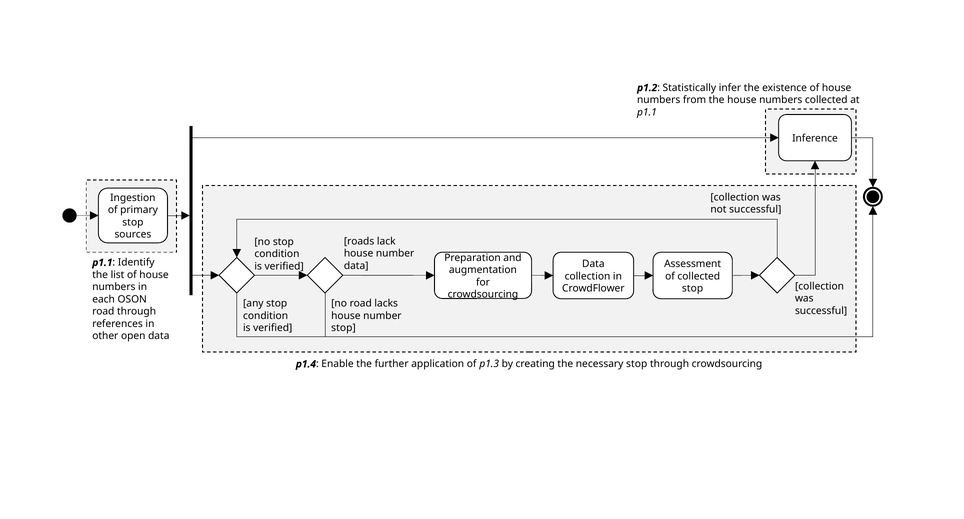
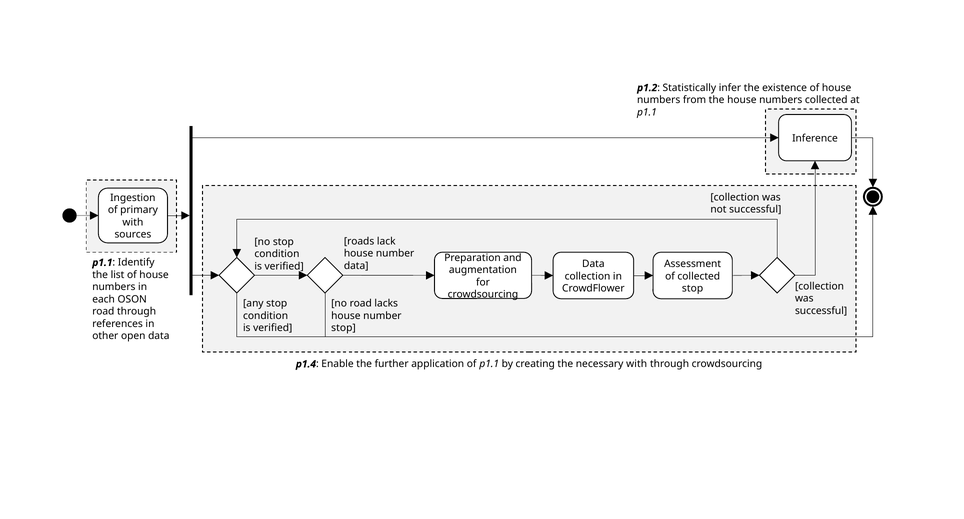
stop at (133, 222): stop -> with
of p1.3: p1.3 -> p1.1
necessary stop: stop -> with
